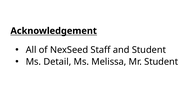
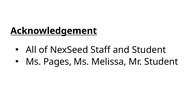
Detail: Detail -> Pages
